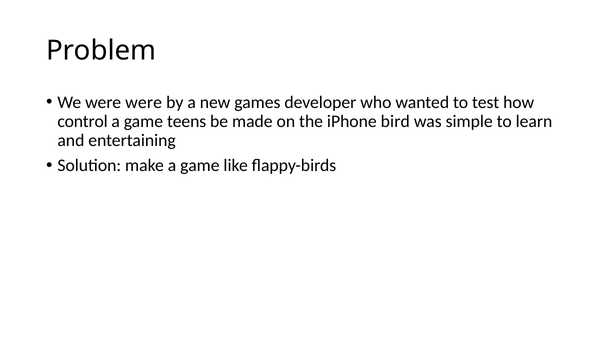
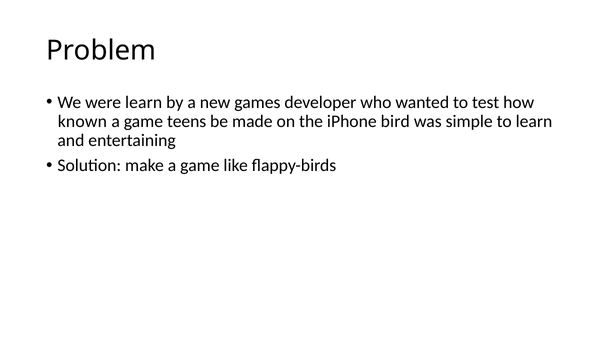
were were: were -> learn
control: control -> known
